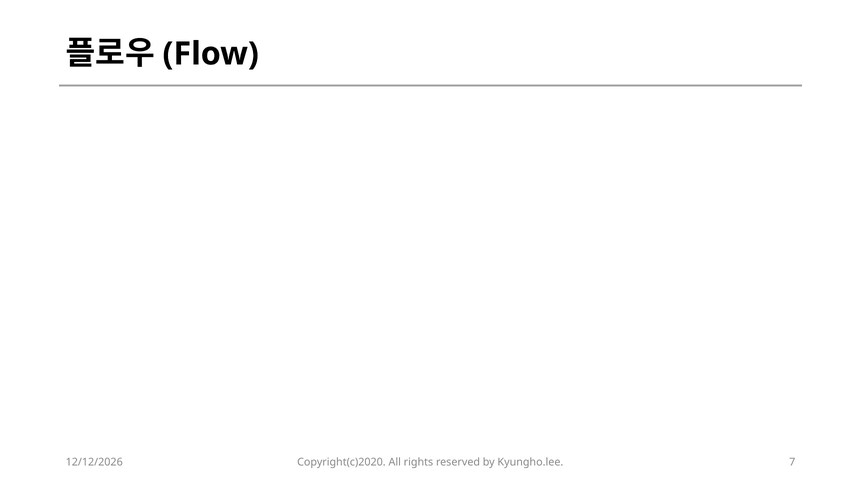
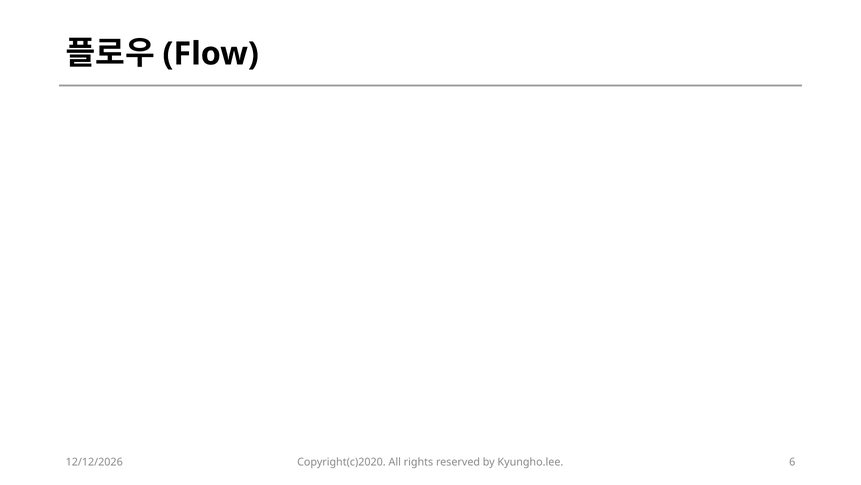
7: 7 -> 6
